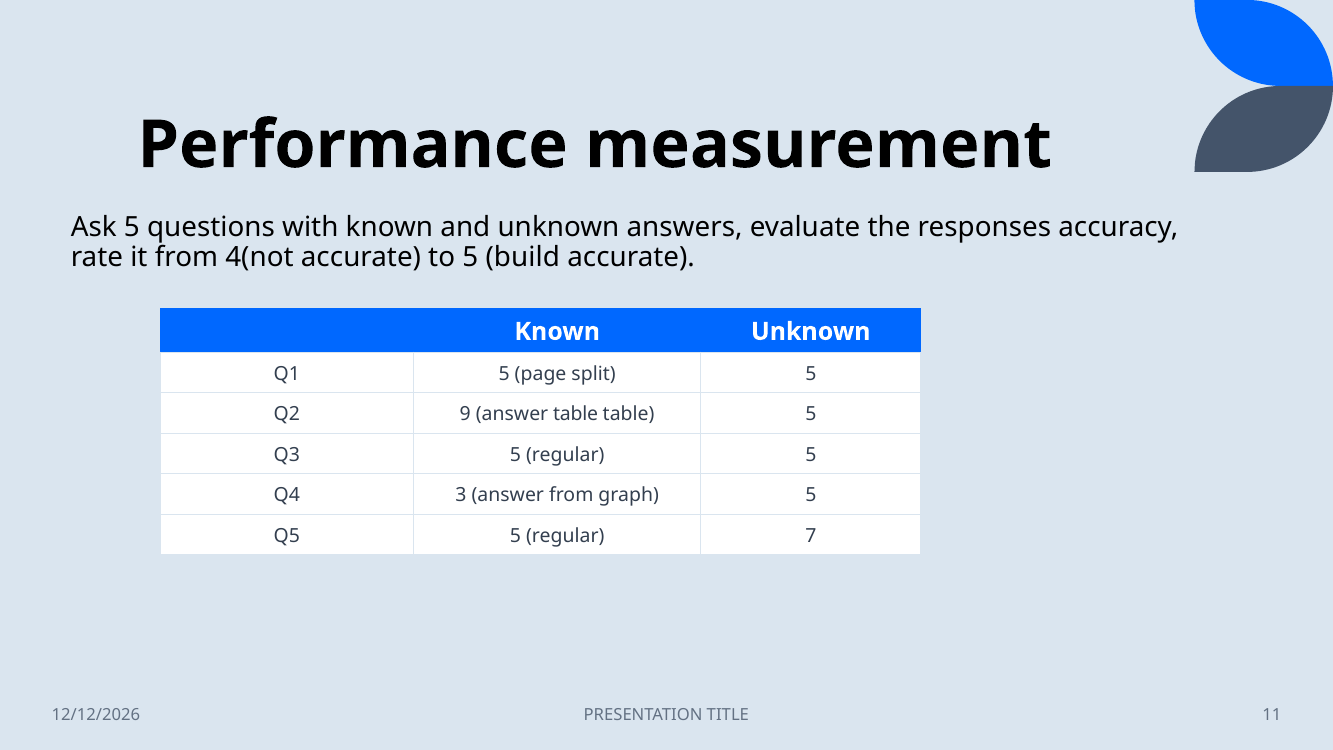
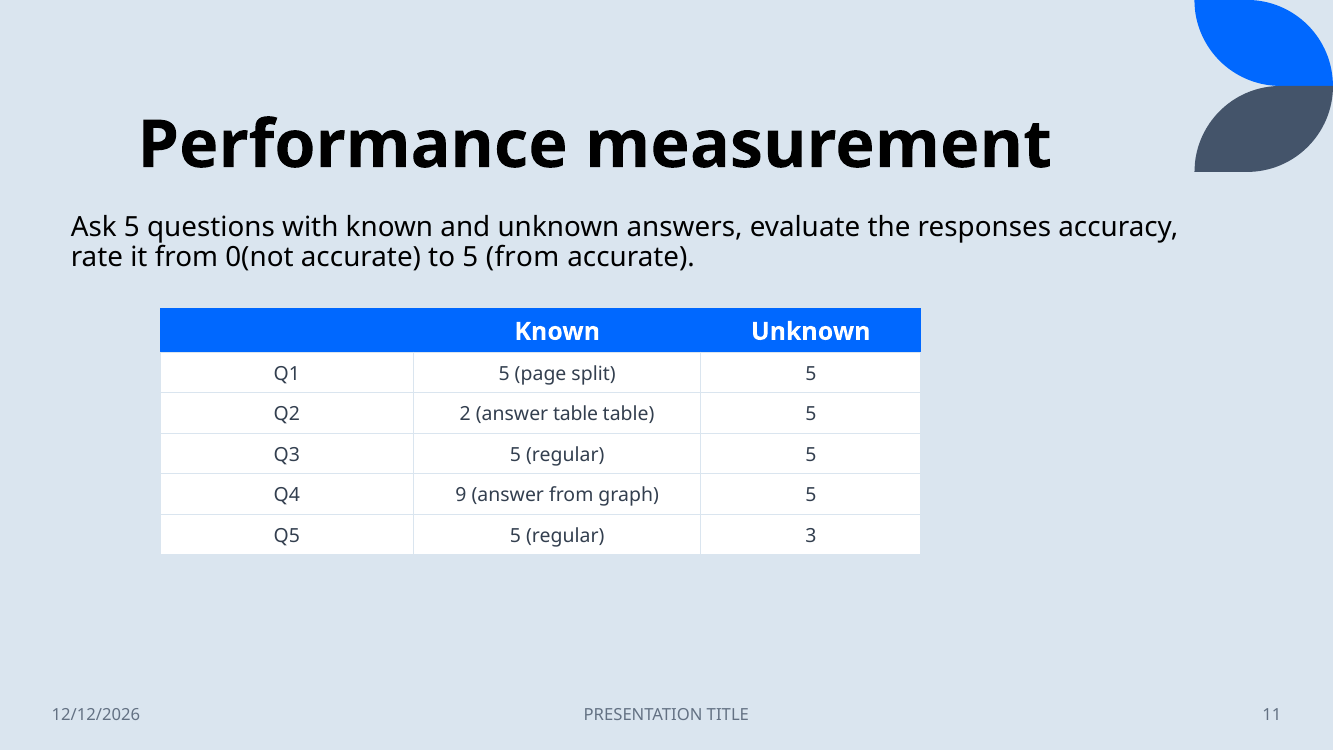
4(not: 4(not -> 0(not
5 build: build -> from
9: 9 -> 2
3: 3 -> 9
7: 7 -> 3
